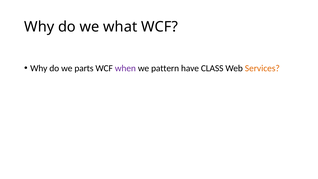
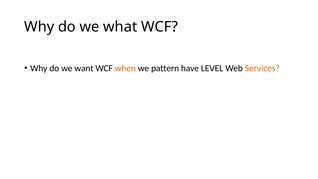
parts: parts -> want
when colour: purple -> orange
CLASS: CLASS -> LEVEL
